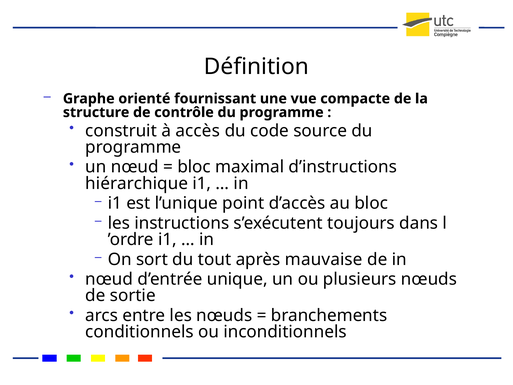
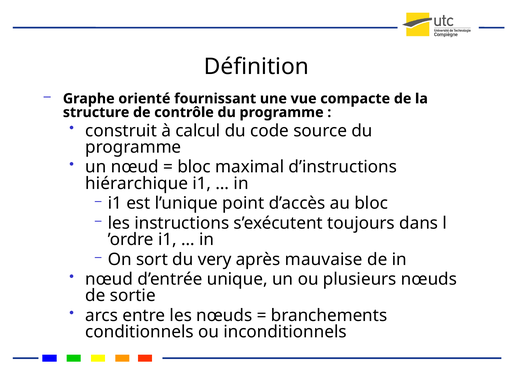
accès: accès -> calcul
tout: tout -> very
